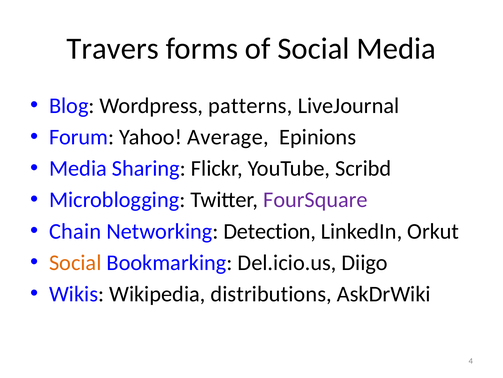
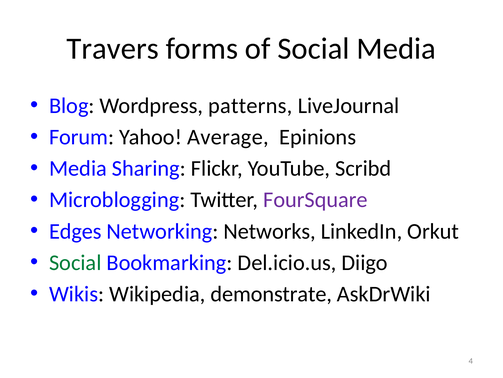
Chain: Chain -> Edges
Detection: Detection -> Networks
Social at (75, 262) colour: orange -> green
distributions: distributions -> demonstrate
